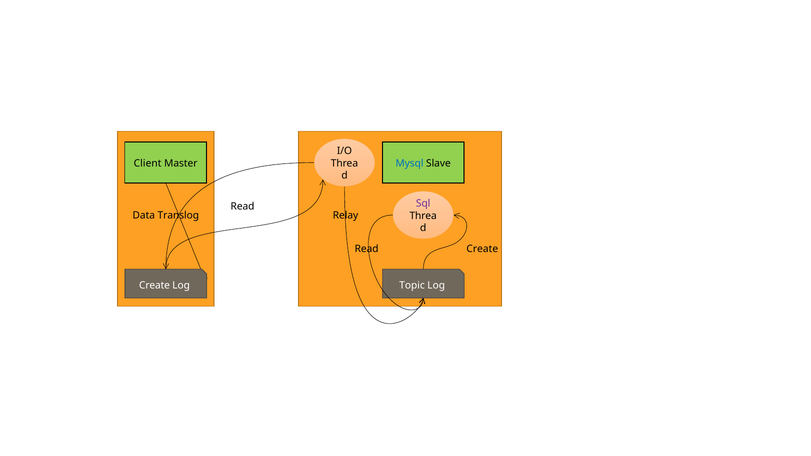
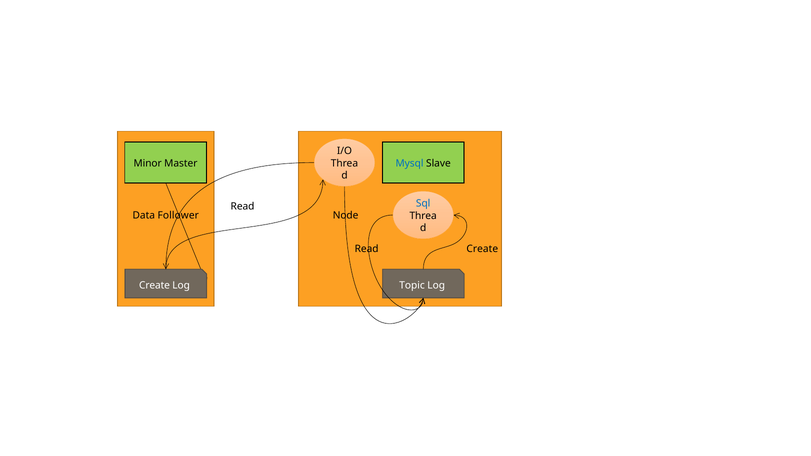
Client: Client -> Minor
Sql colour: purple -> blue
Translog: Translog -> Follower
Relay: Relay -> Node
